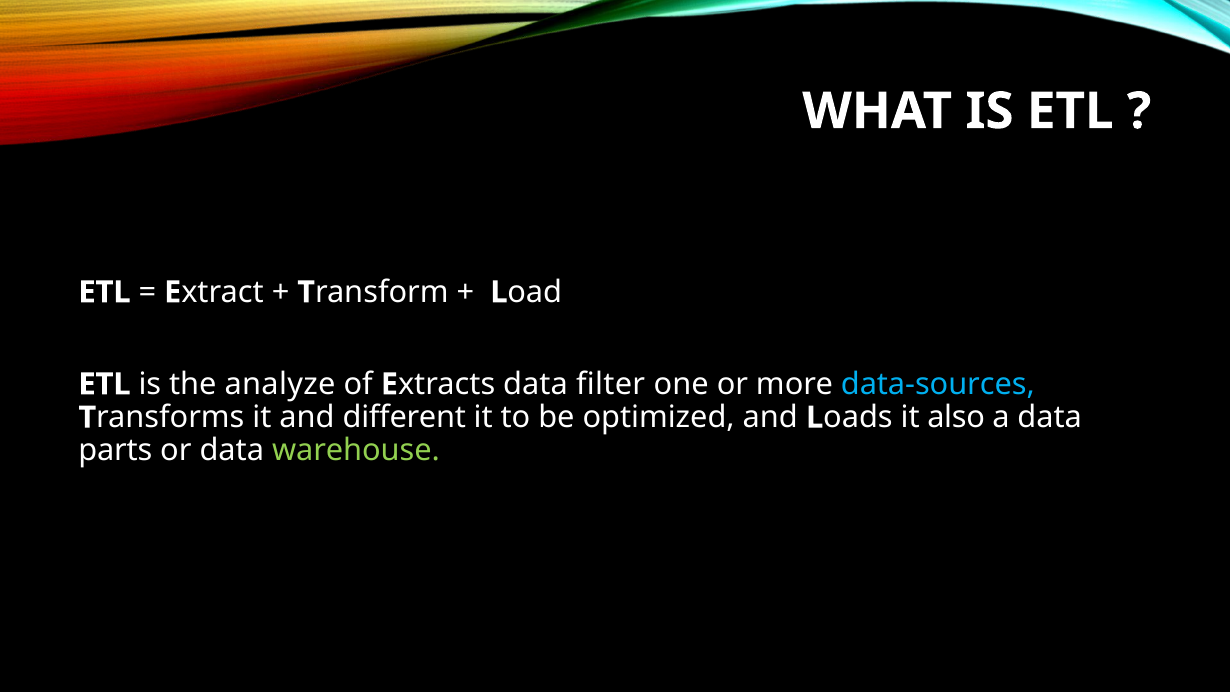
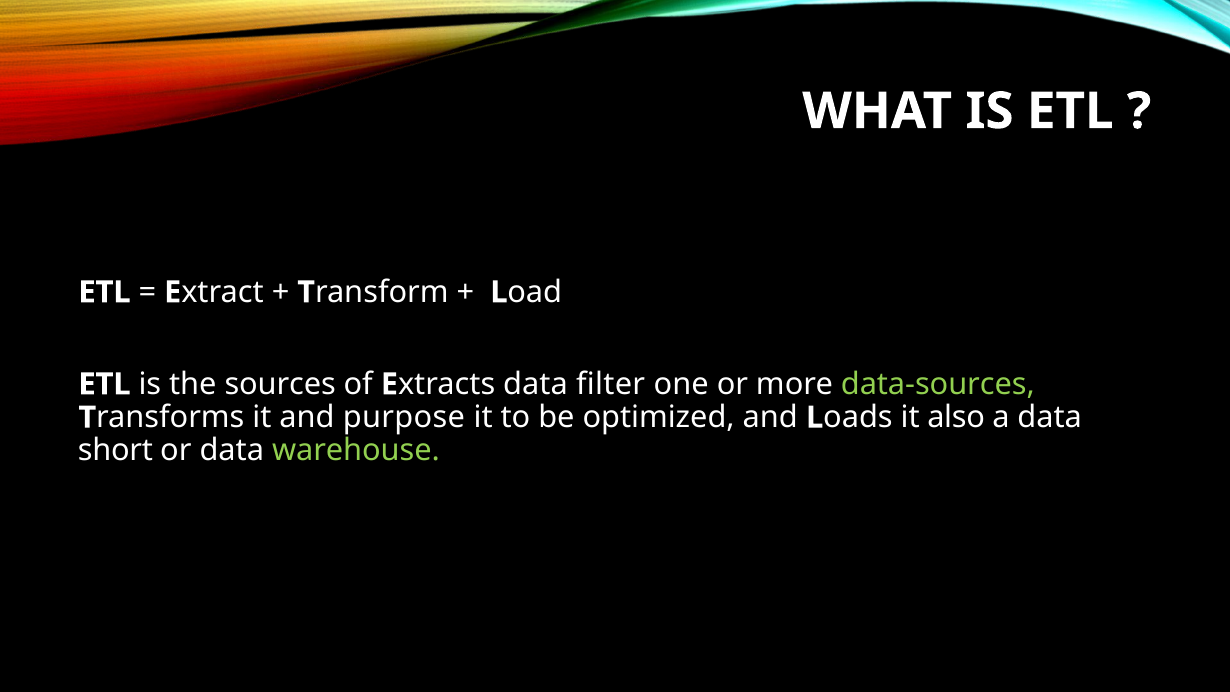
analyze: analyze -> sources
data-sources colour: light blue -> light green
different: different -> purpose
parts: parts -> short
